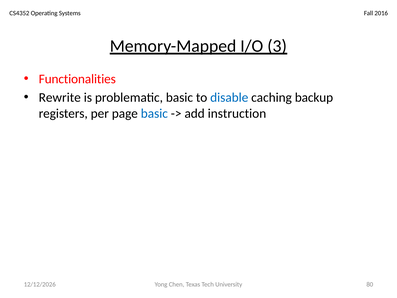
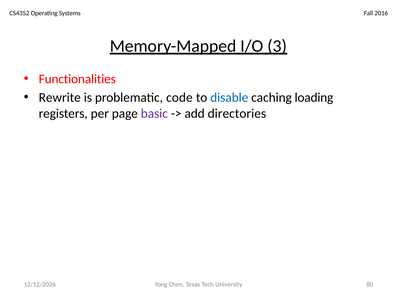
problematic basic: basic -> code
backup: backup -> loading
basic at (154, 113) colour: blue -> purple
instruction: instruction -> directories
